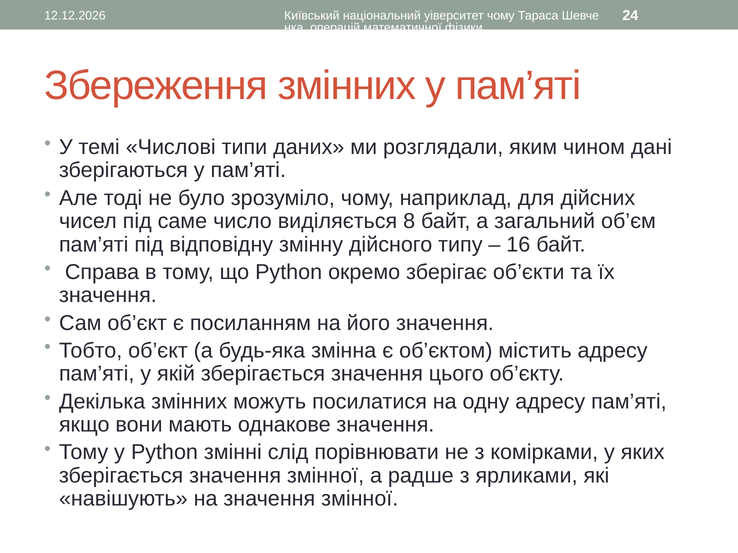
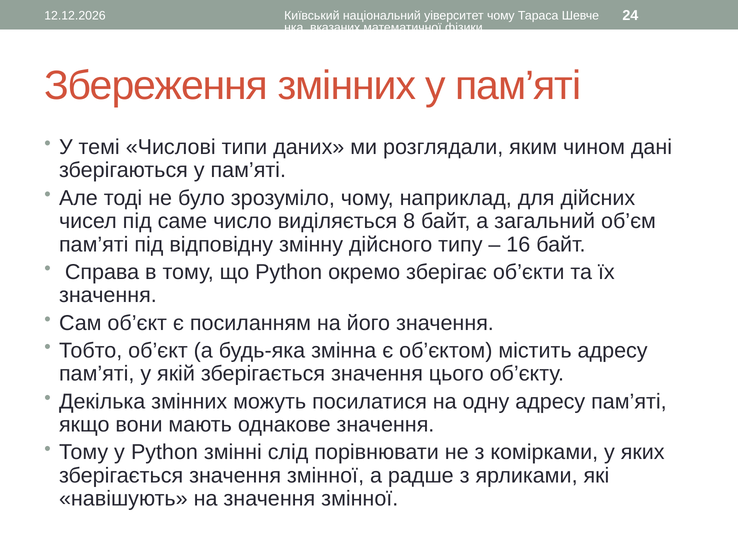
операцій: операцій -> вказаних
